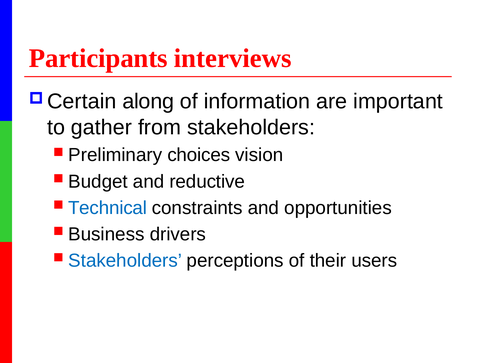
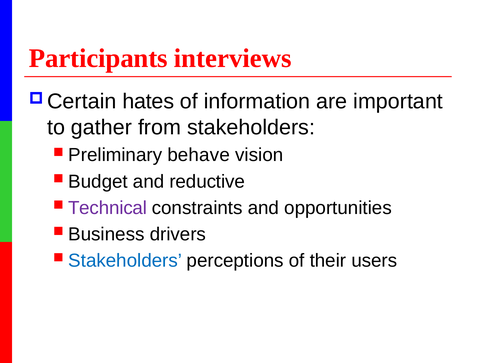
along: along -> hates
choices: choices -> behave
Technical colour: blue -> purple
